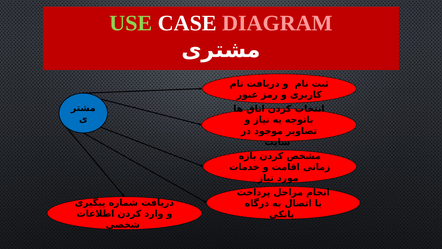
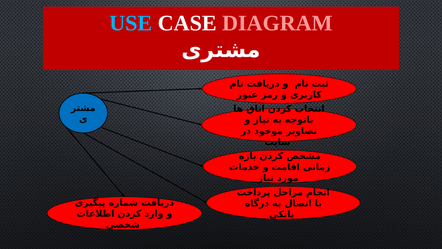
USE colour: light green -> light blue
